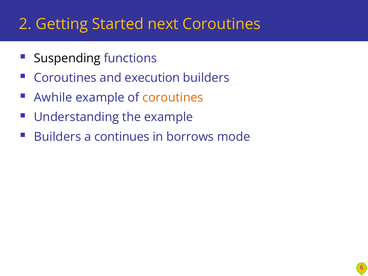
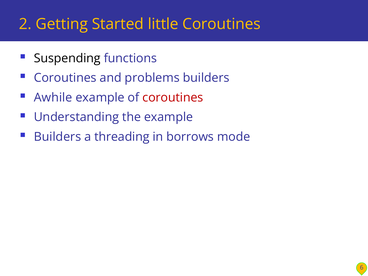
next: next -> little
execution: execution -> problems
coroutines at (173, 97) colour: orange -> red
continues: continues -> threading
